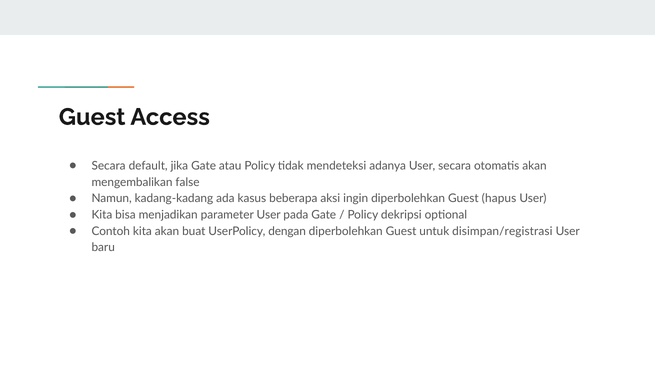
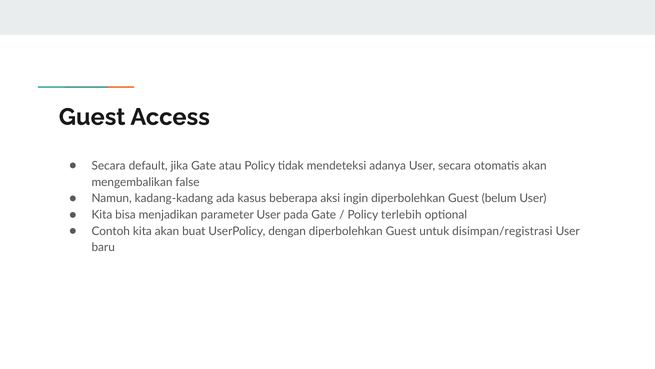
hapus: hapus -> belum
dekripsi: dekripsi -> terlebih
